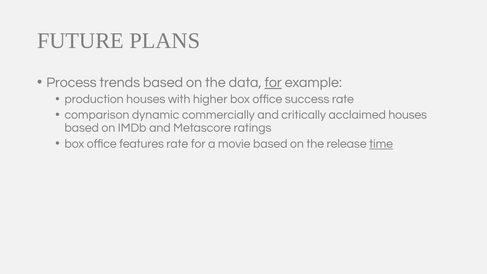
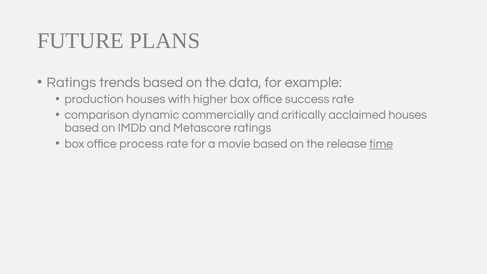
Process at (71, 82): Process -> Ratings
for at (273, 82) underline: present -> none
features: features -> process
